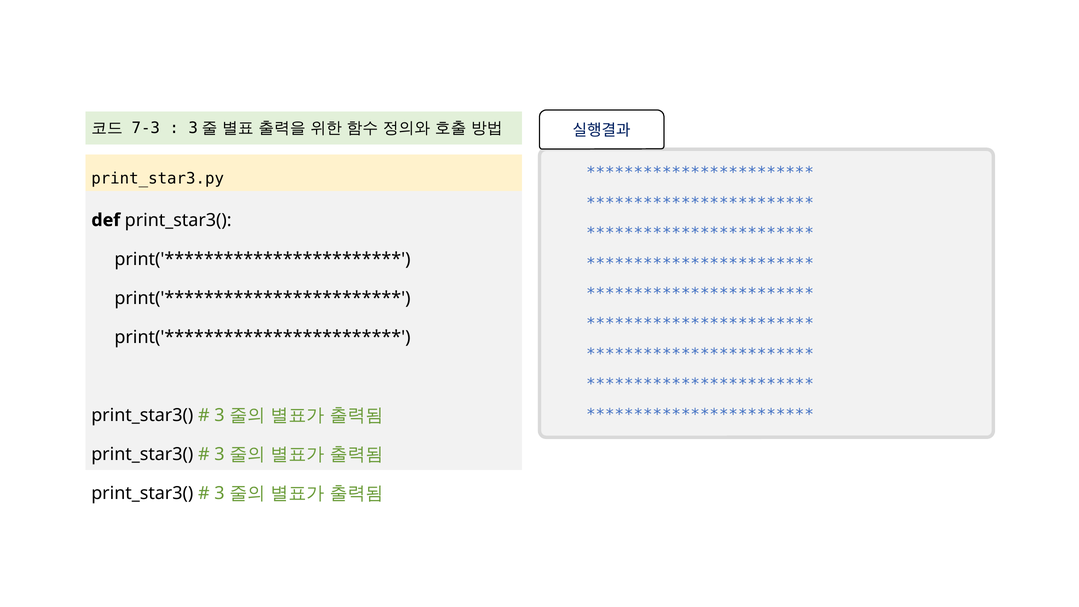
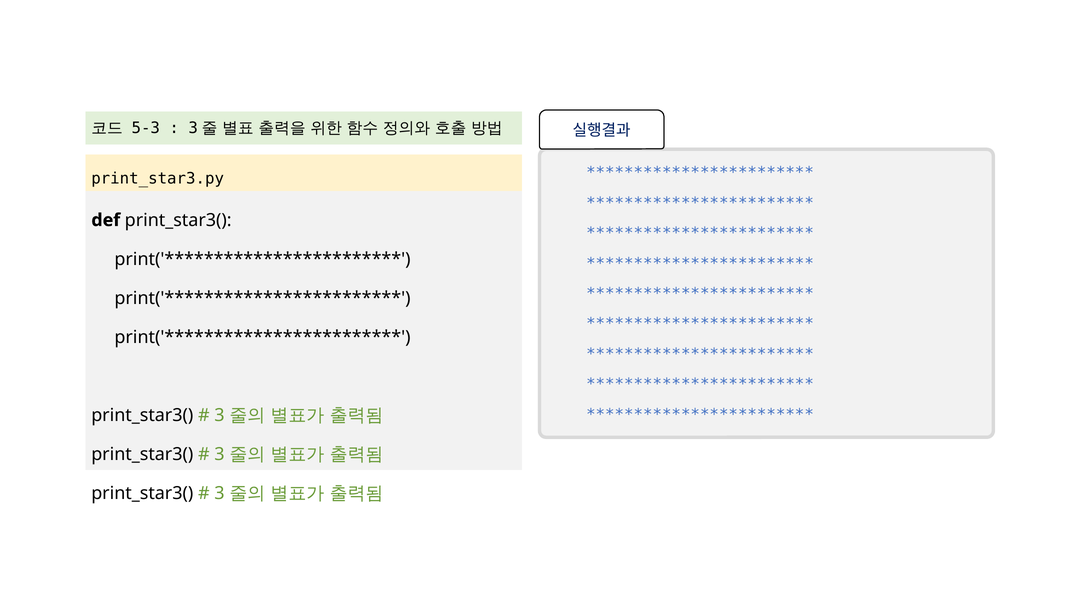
7-3: 7-3 -> 5-3
